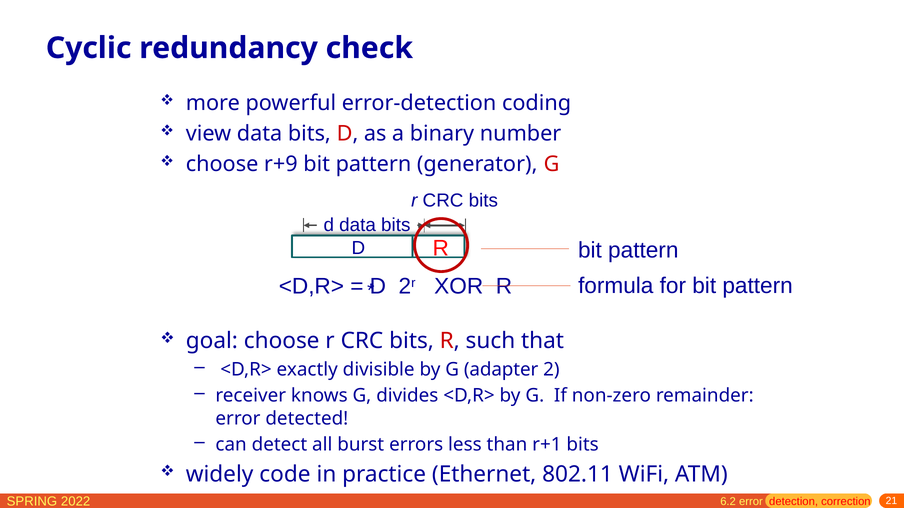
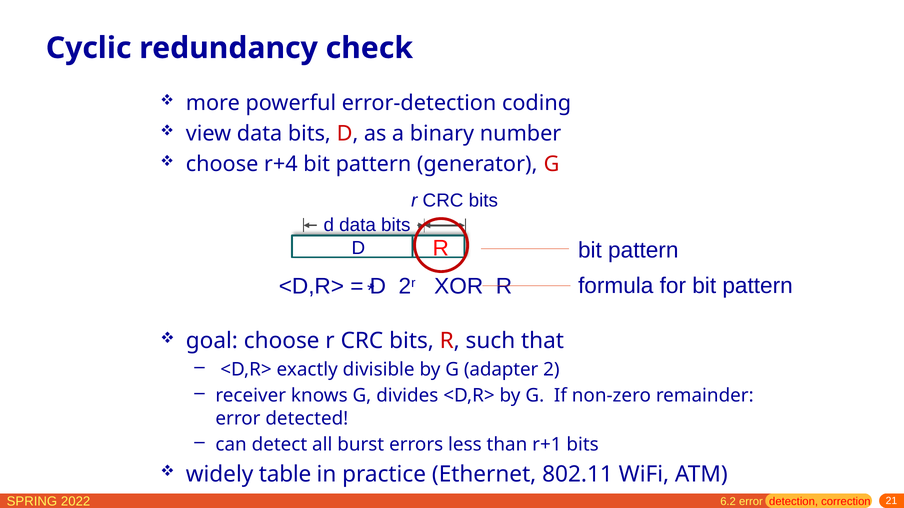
r+9: r+9 -> r+4
code: code -> table
